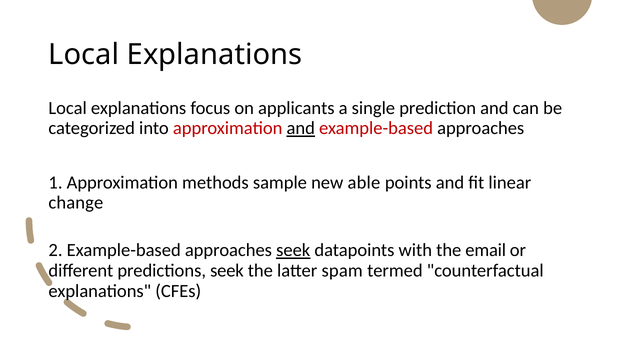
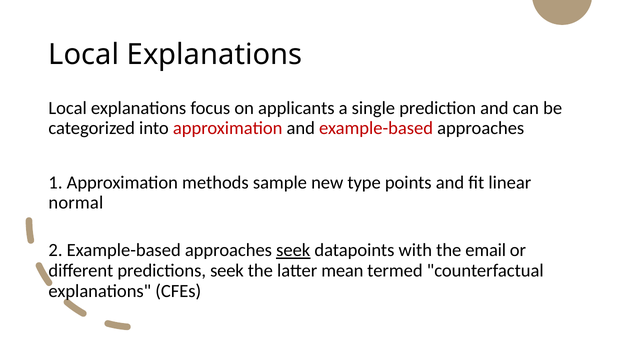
and at (301, 128) underline: present -> none
able: able -> type
change: change -> normal
spam: spam -> mean
